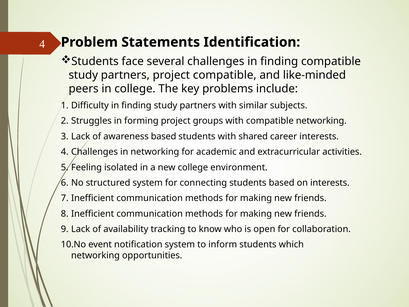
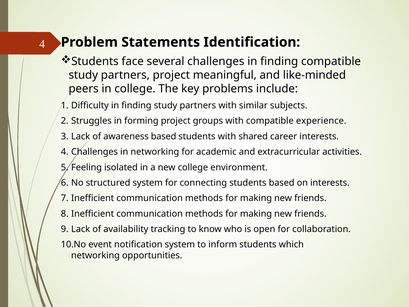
project compatible: compatible -> meaningful
compatible networking: networking -> experience
